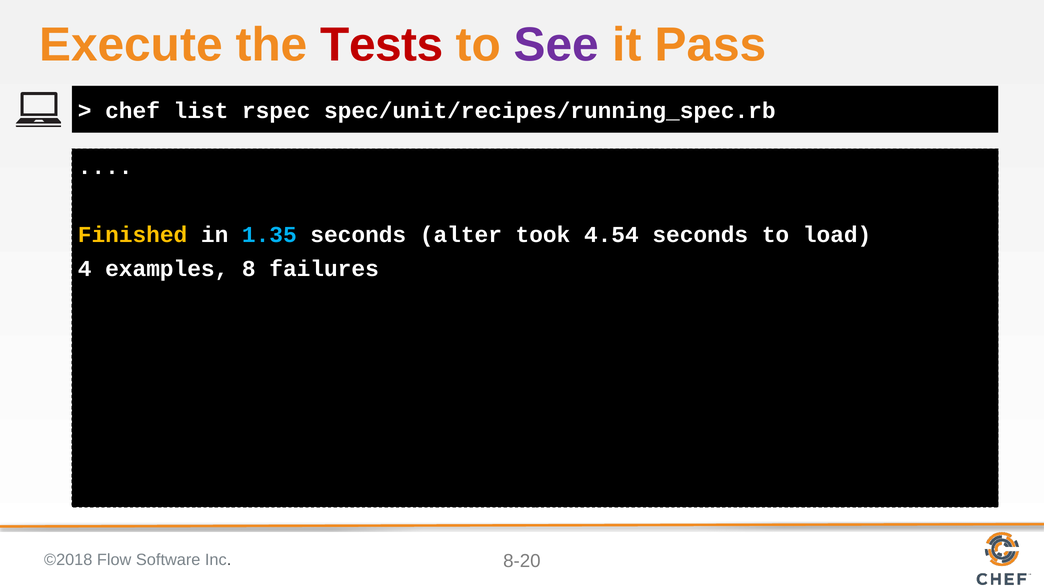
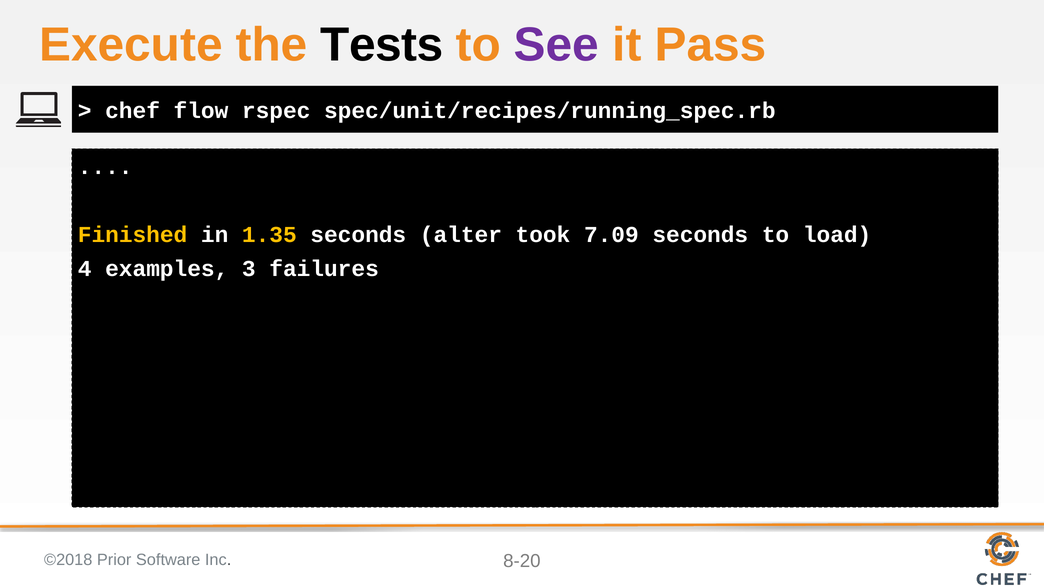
Tests colour: red -> black
list: list -> flow
1.35 colour: light blue -> yellow
4.54: 4.54 -> 7.09
8: 8 -> 3
Flow: Flow -> Prior
